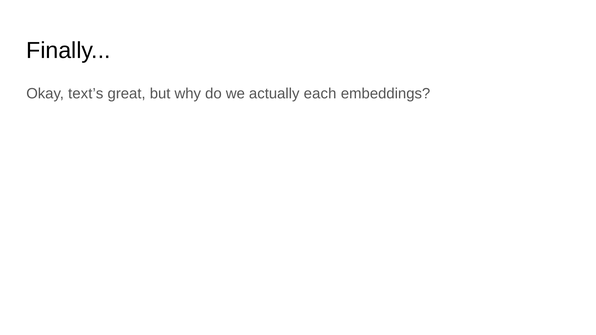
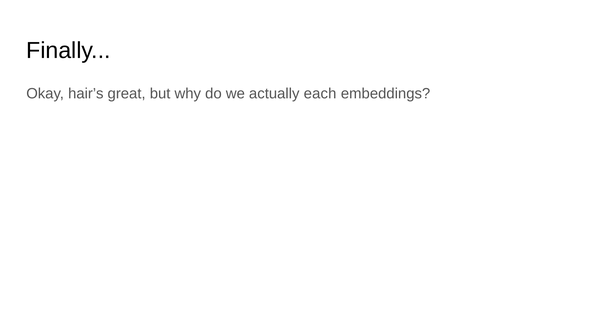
text’s: text’s -> hair’s
